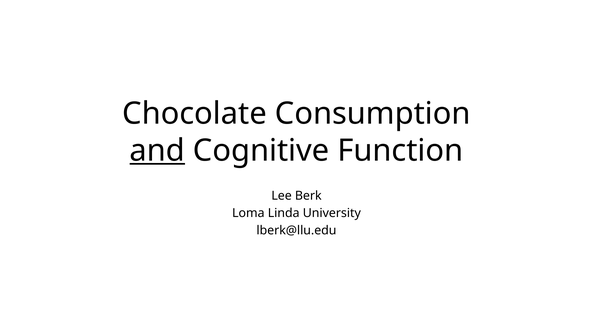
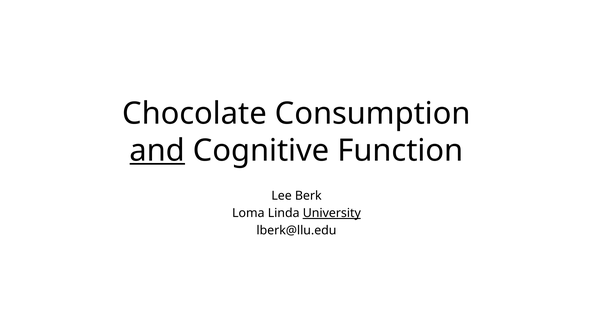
University underline: none -> present
